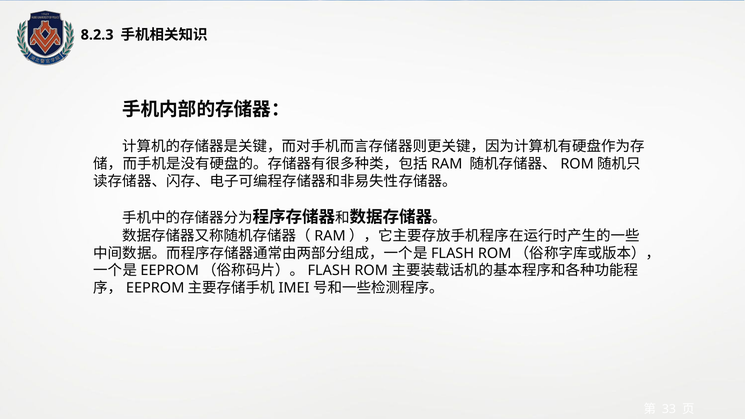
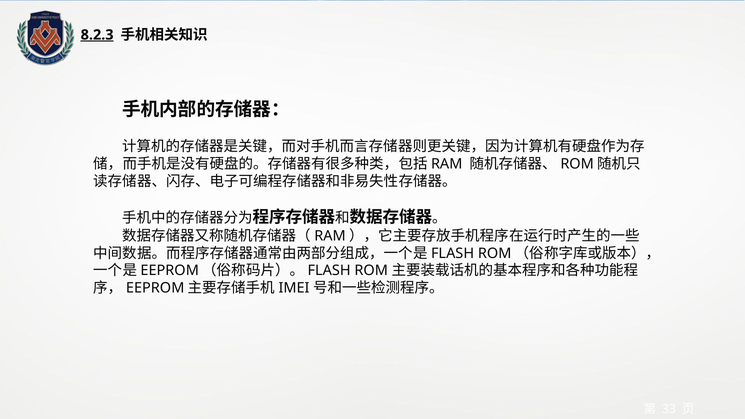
8.2.3 underline: none -> present
